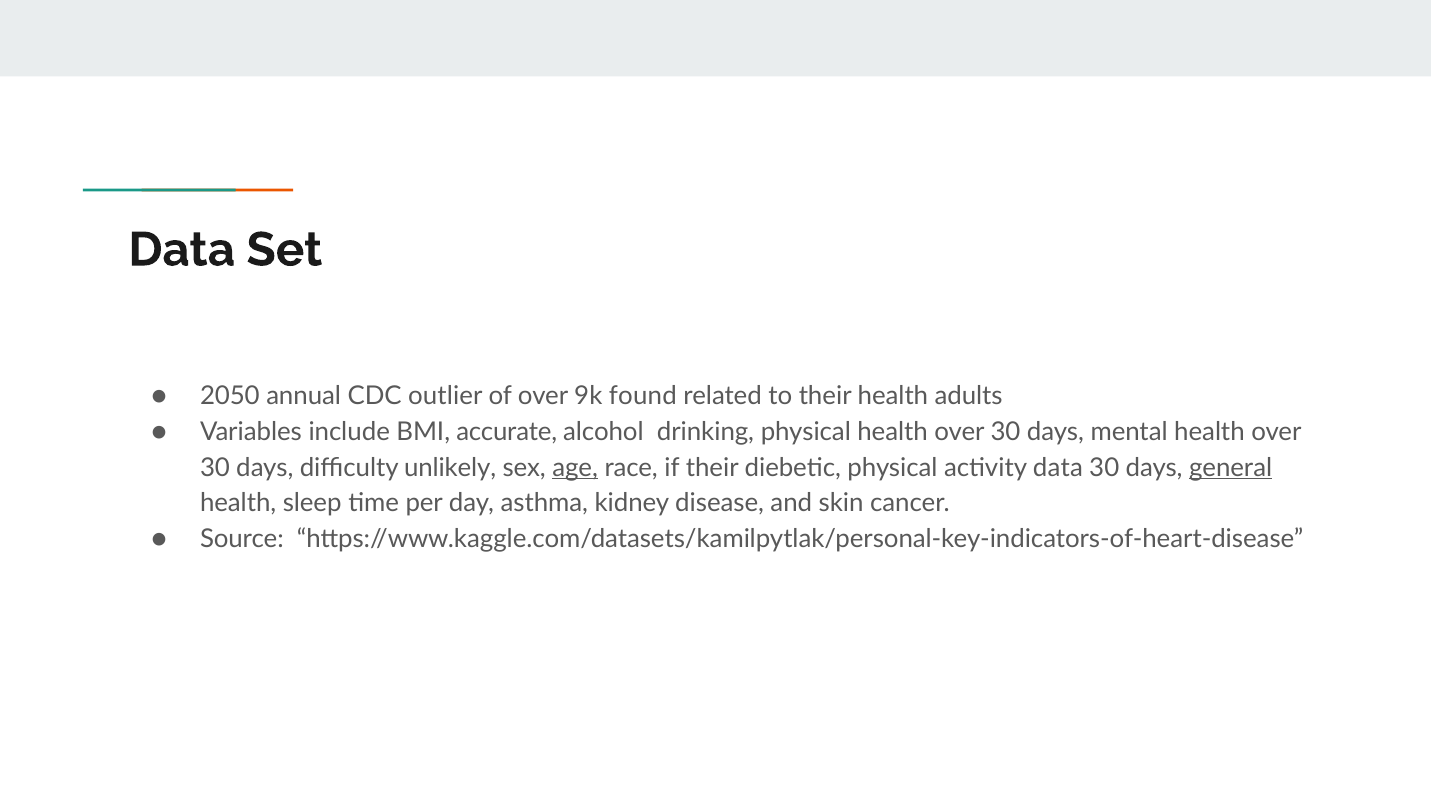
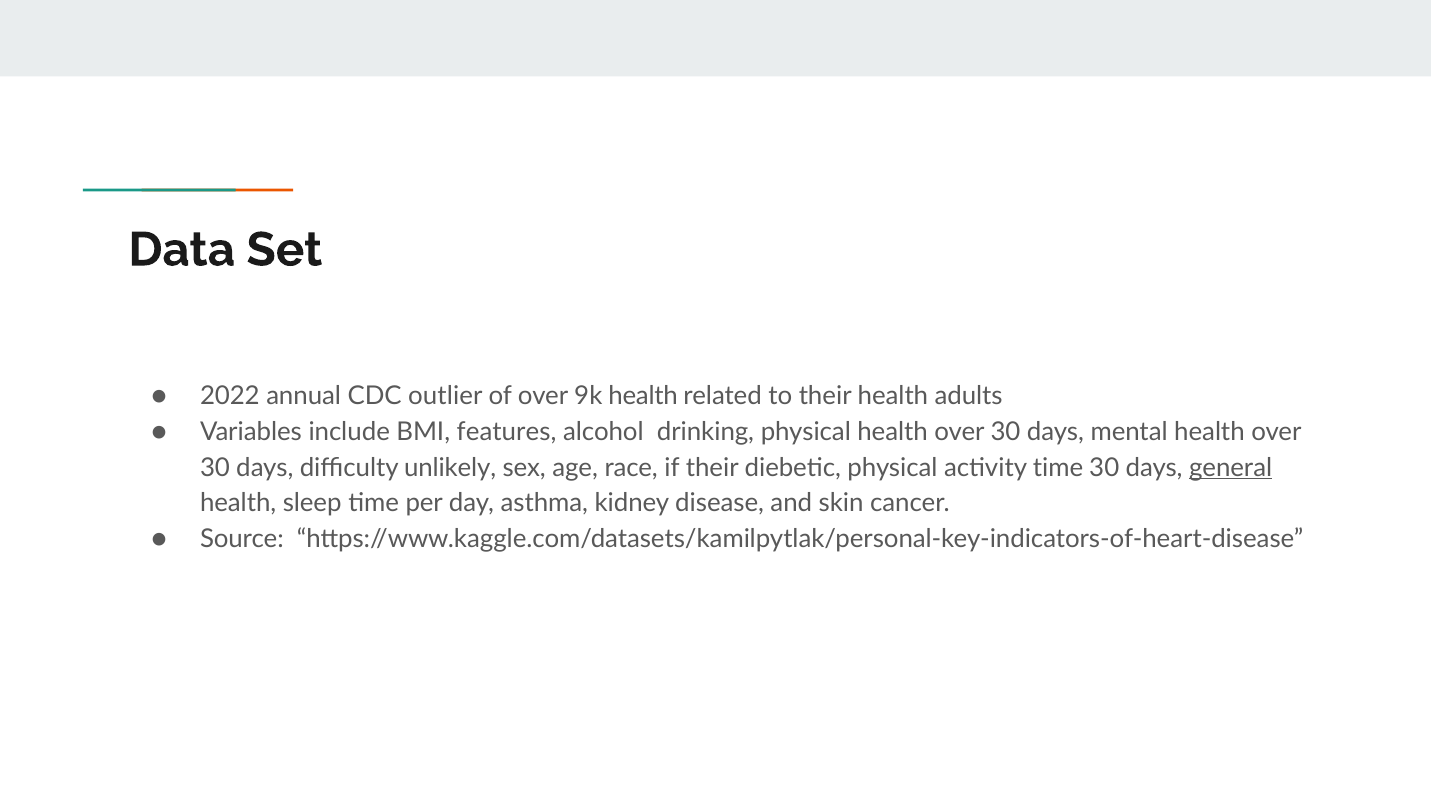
2050: 2050 -> 2022
9k found: found -> health
accurate: accurate -> features
age underline: present -> none
activity data: data -> time
